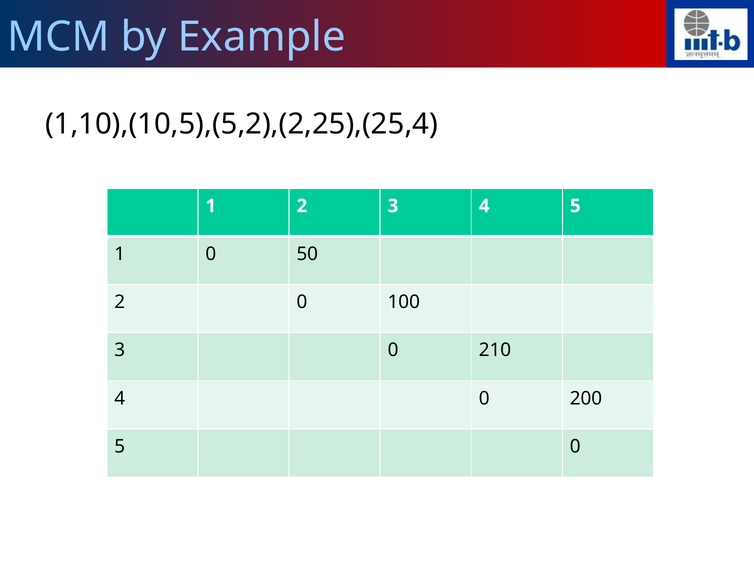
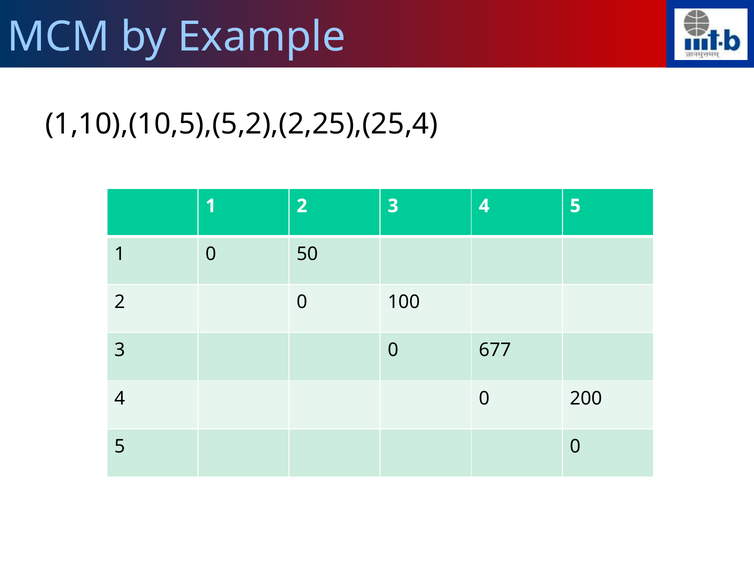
210: 210 -> 677
